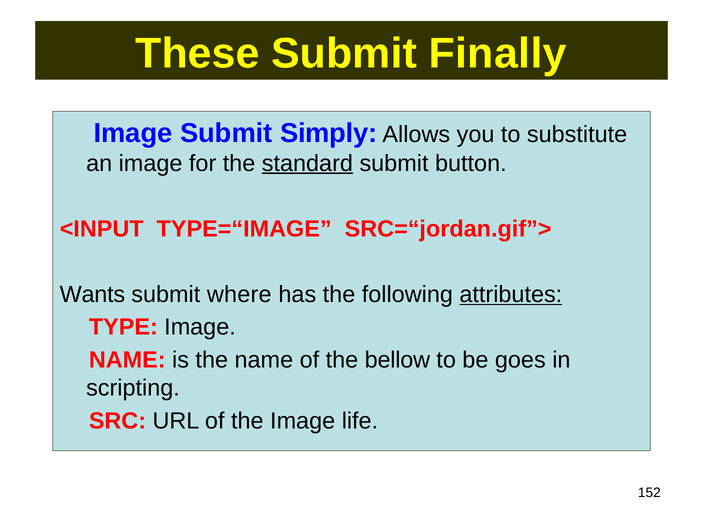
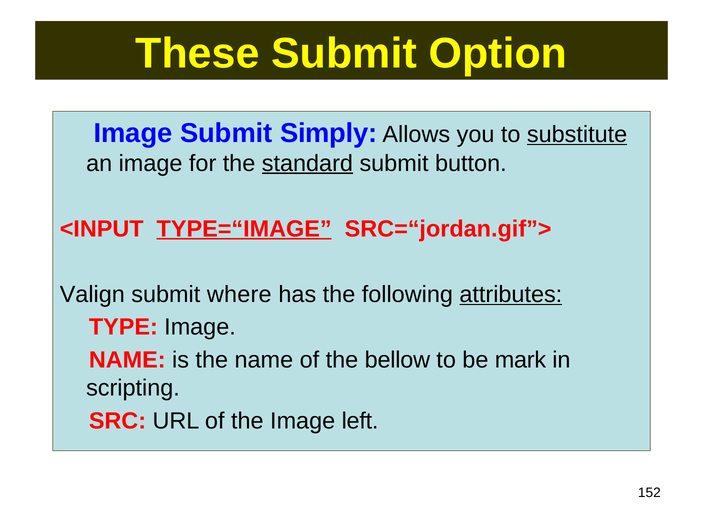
Finally: Finally -> Option
substitute underline: none -> present
TYPE=“IMAGE underline: none -> present
Wants: Wants -> Valign
goes: goes -> mark
life: life -> left
